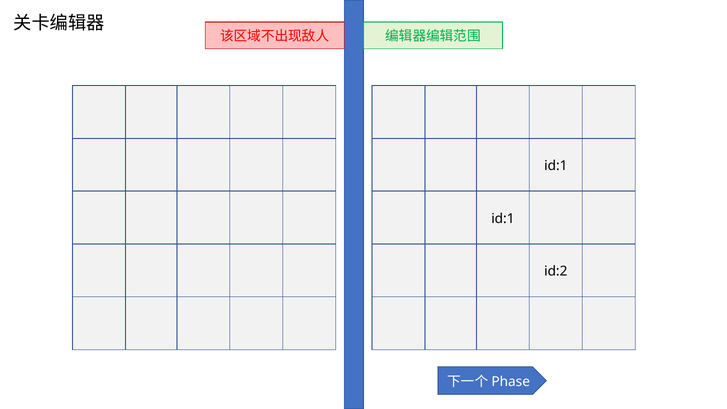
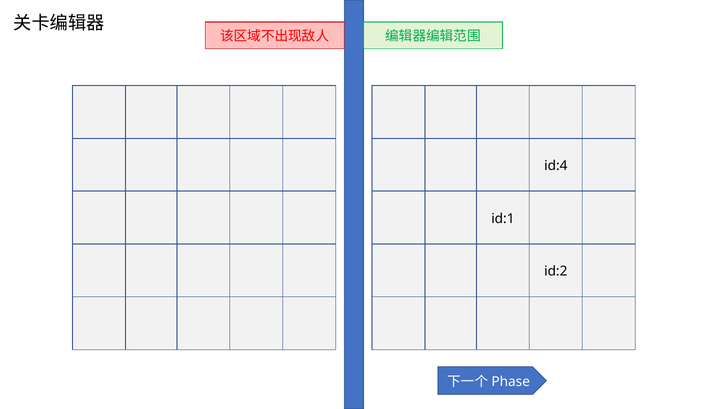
id:1 at (556, 166): id:1 -> id:4
